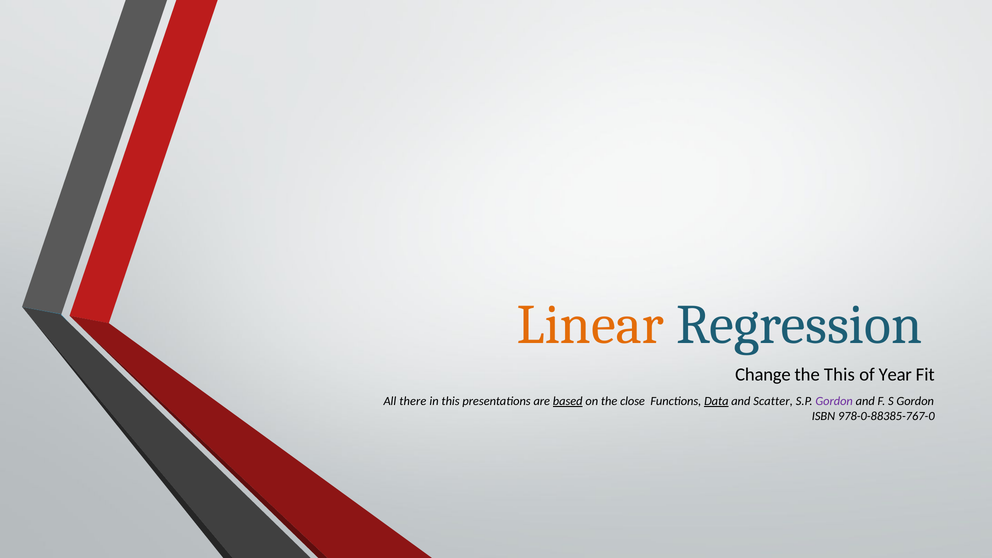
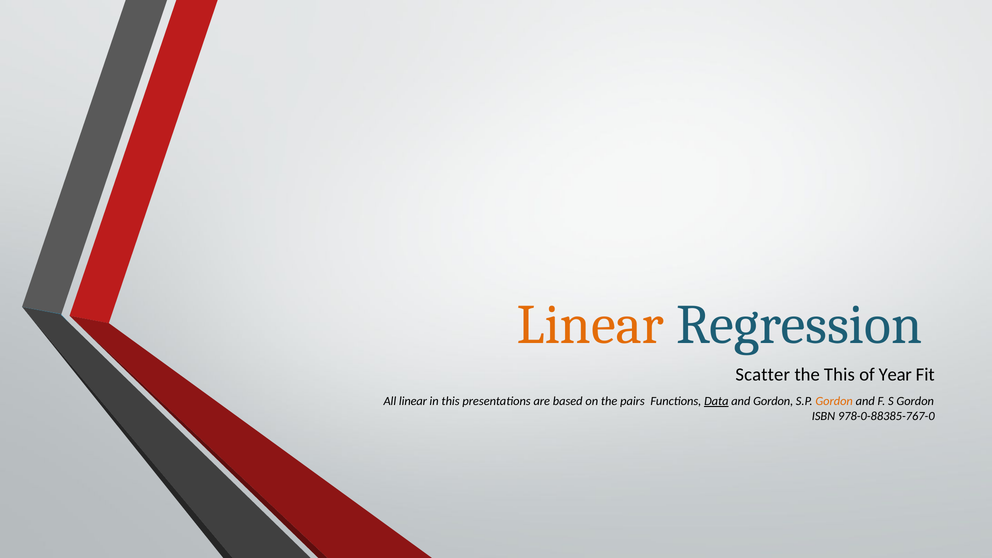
Change: Change -> Scatter
All there: there -> linear
based underline: present -> none
close: close -> pairs
and Scatter: Scatter -> Gordon
Gordon at (834, 401) colour: purple -> orange
